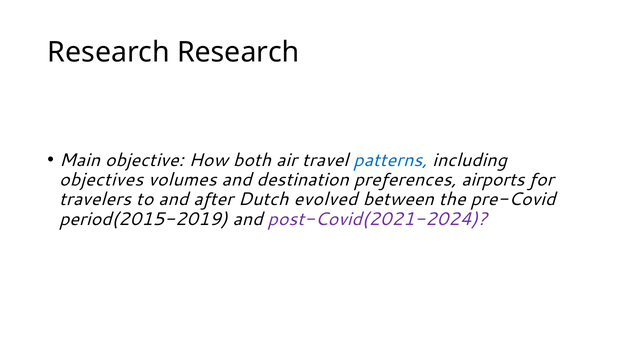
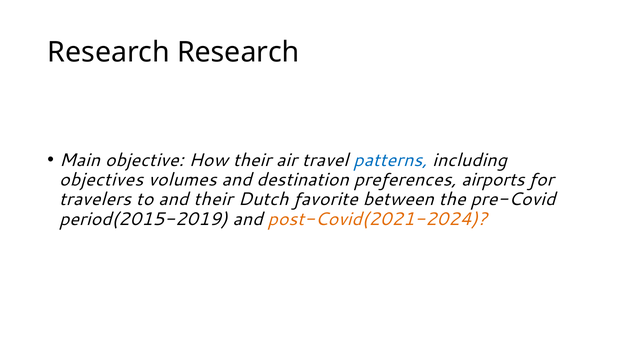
How both: both -> their
and after: after -> their
evolved: evolved -> favorite
post-Covid(2021-2024 colour: purple -> orange
